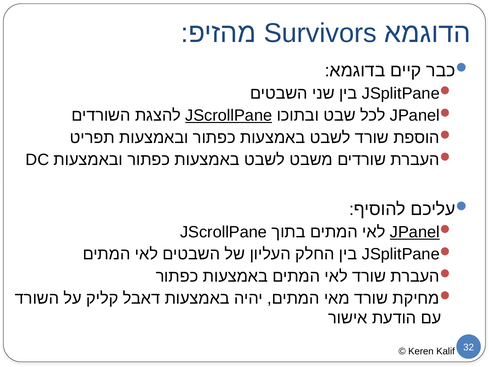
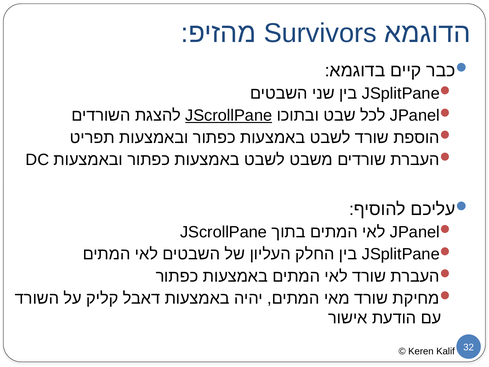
JPanel at (415, 232) underline: present -> none
